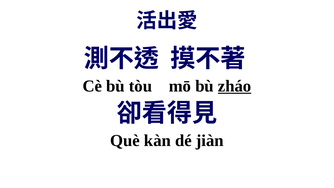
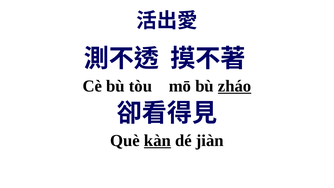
kàn underline: none -> present
